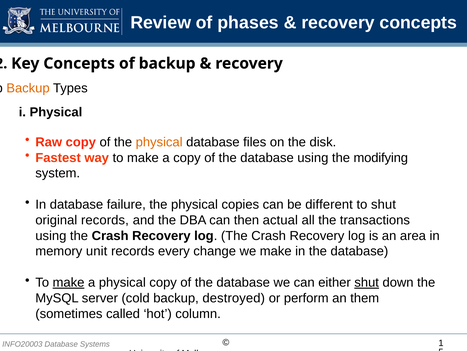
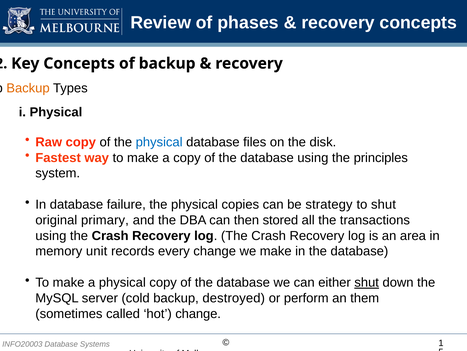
physical at (159, 142) colour: orange -> blue
modifying: modifying -> principles
different: different -> strategy
original records: records -> primary
actual: actual -> stored
make at (69, 282) underline: present -> none
hot column: column -> change
